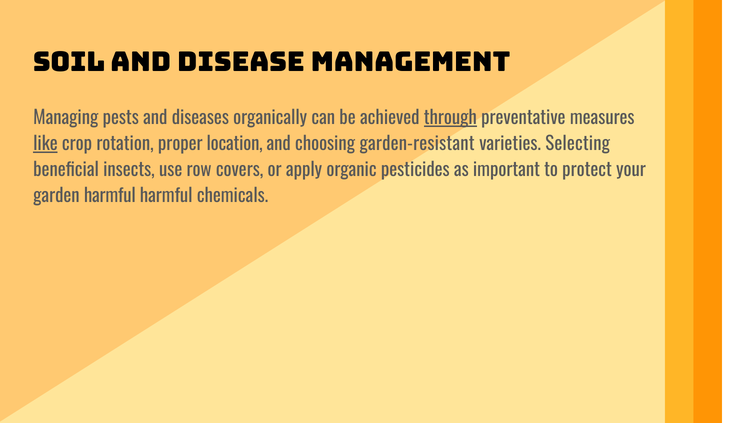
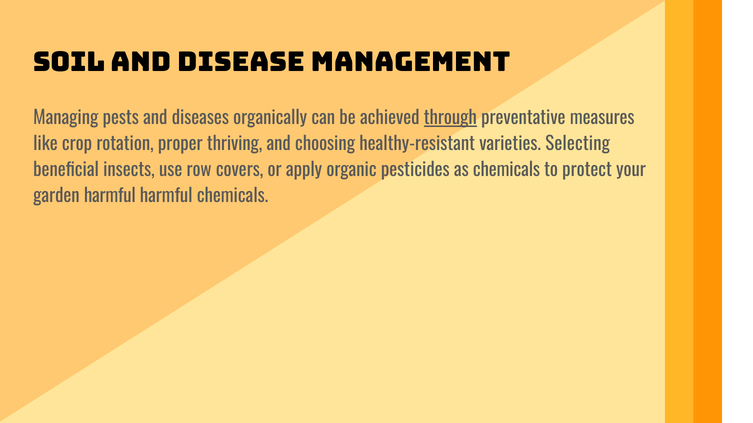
like underline: present -> none
location: location -> thriving
garden-resistant: garden-resistant -> healthy-resistant
as important: important -> chemicals
